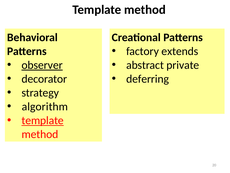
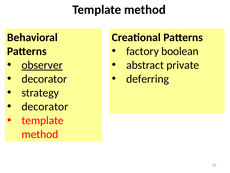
extends: extends -> boolean
algorithm at (45, 106): algorithm -> decorator
template at (43, 120) underline: present -> none
